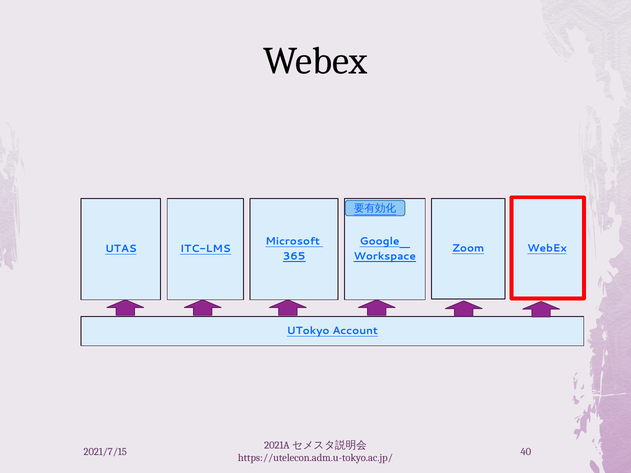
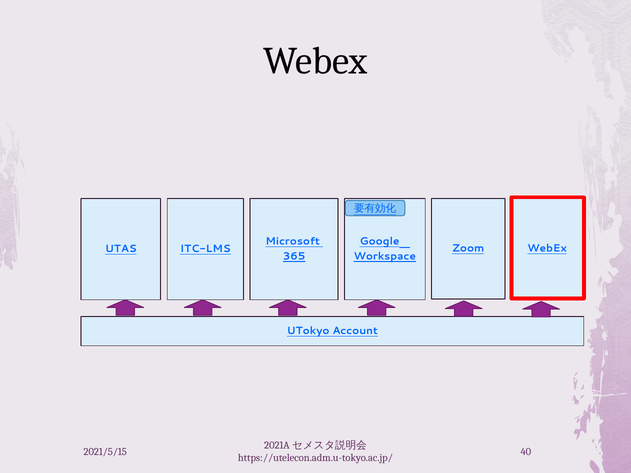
2021/7/15: 2021/7/15 -> 2021/5/15
